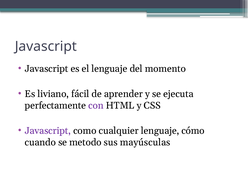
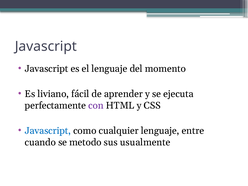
Javascript at (48, 131) colour: purple -> blue
cómo: cómo -> entre
mayúsculas: mayúsculas -> usualmente
